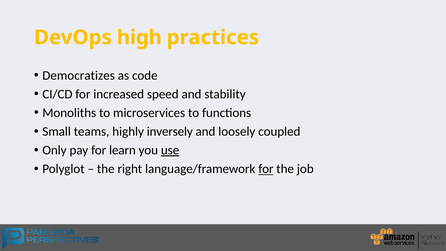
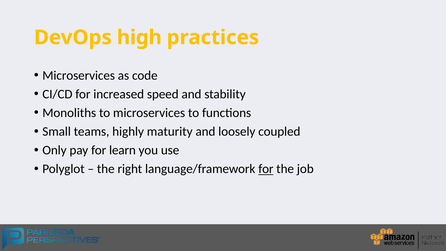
Democratizes at (79, 75): Democratizes -> Microservices
inversely: inversely -> maturity
use underline: present -> none
